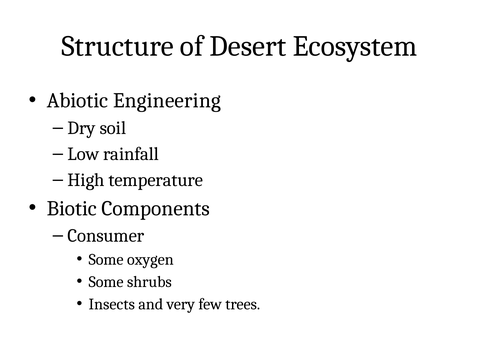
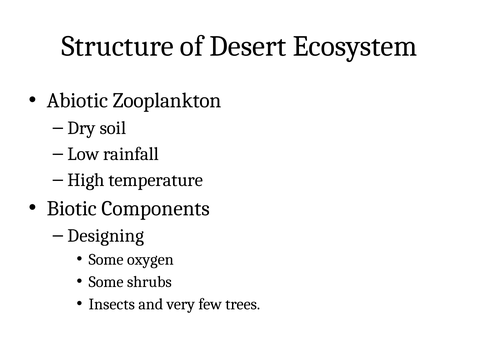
Engineering: Engineering -> Zooplankton
Consumer: Consumer -> Designing
